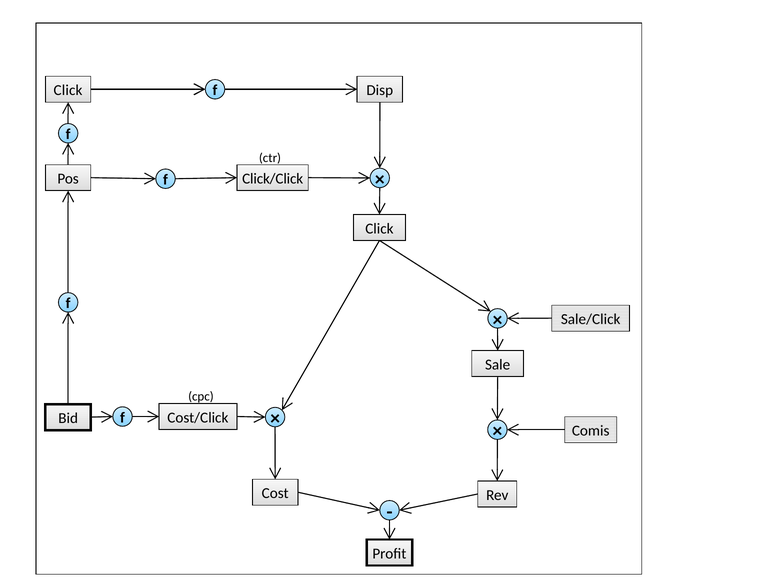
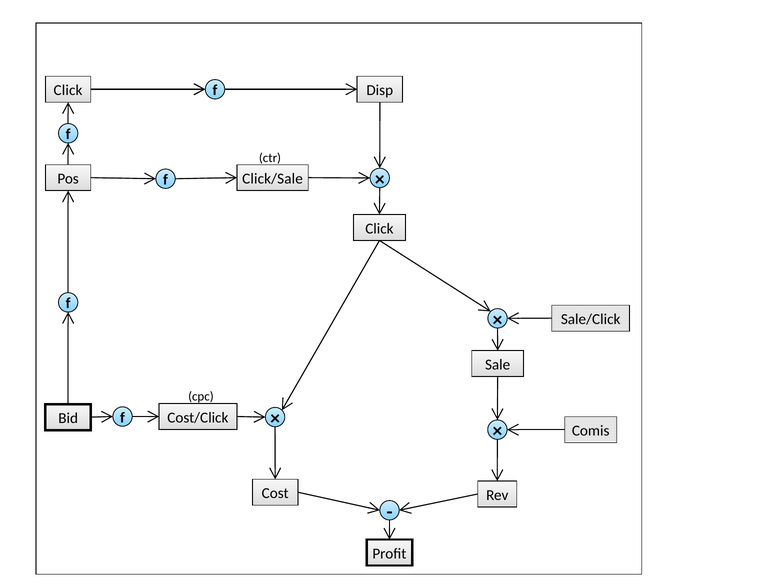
Click/Click: Click/Click -> Click/Sale
